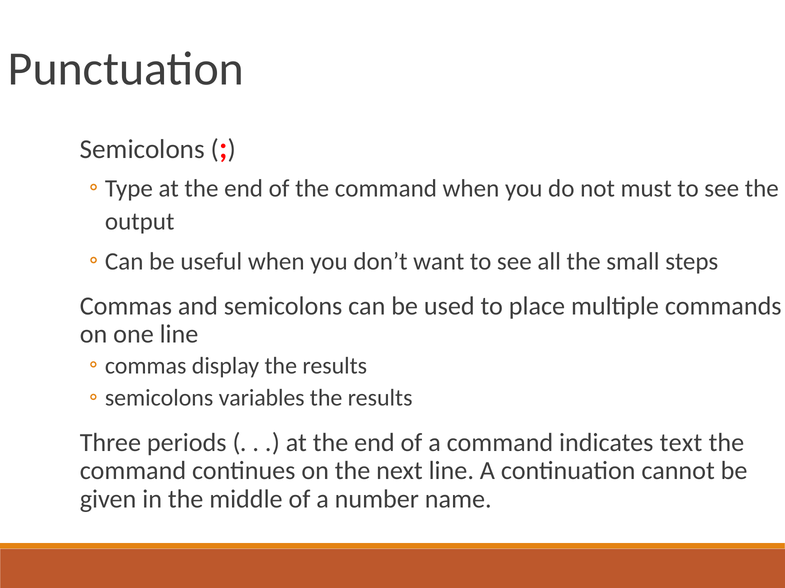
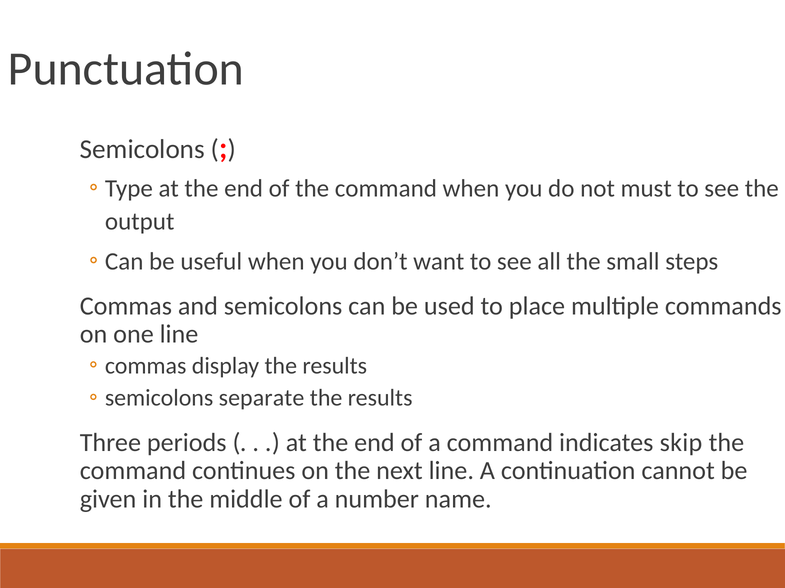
variables: variables -> separate
text: text -> skip
